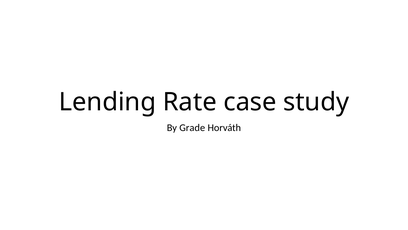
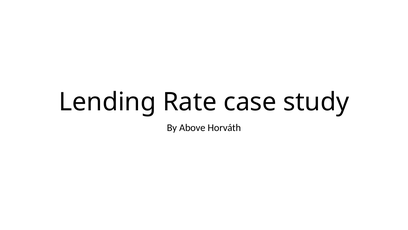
Grade: Grade -> Above
